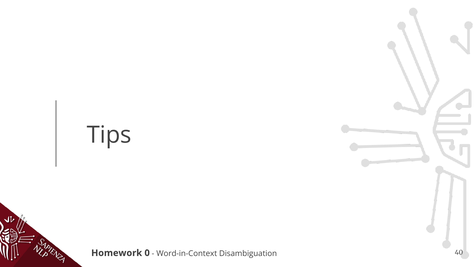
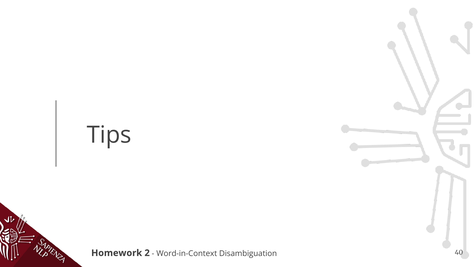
0: 0 -> 2
